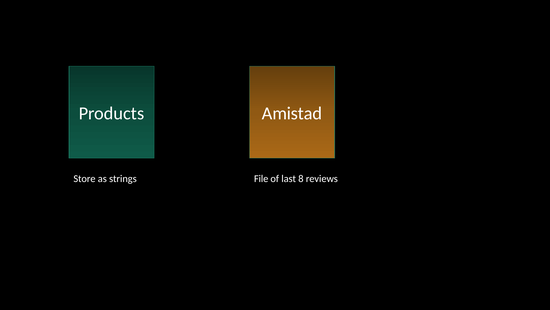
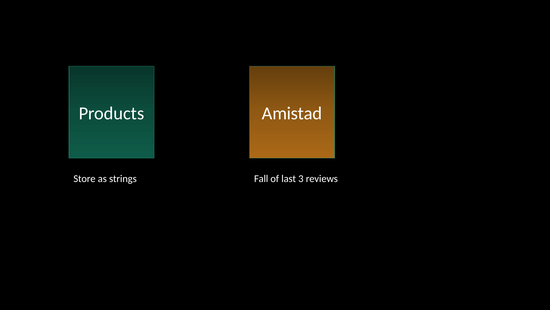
File: File -> Fall
8: 8 -> 3
